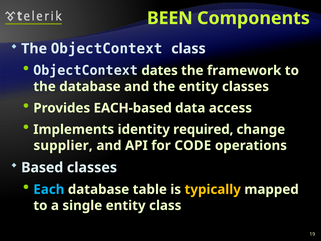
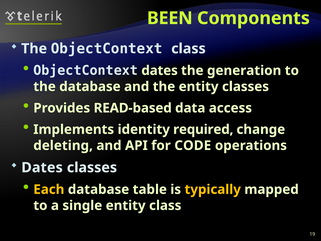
framework: framework -> generation
EACH-based: EACH-based -> READ-based
supplier: supplier -> deleting
Based at (42, 167): Based -> Dates
Each colour: light blue -> yellow
